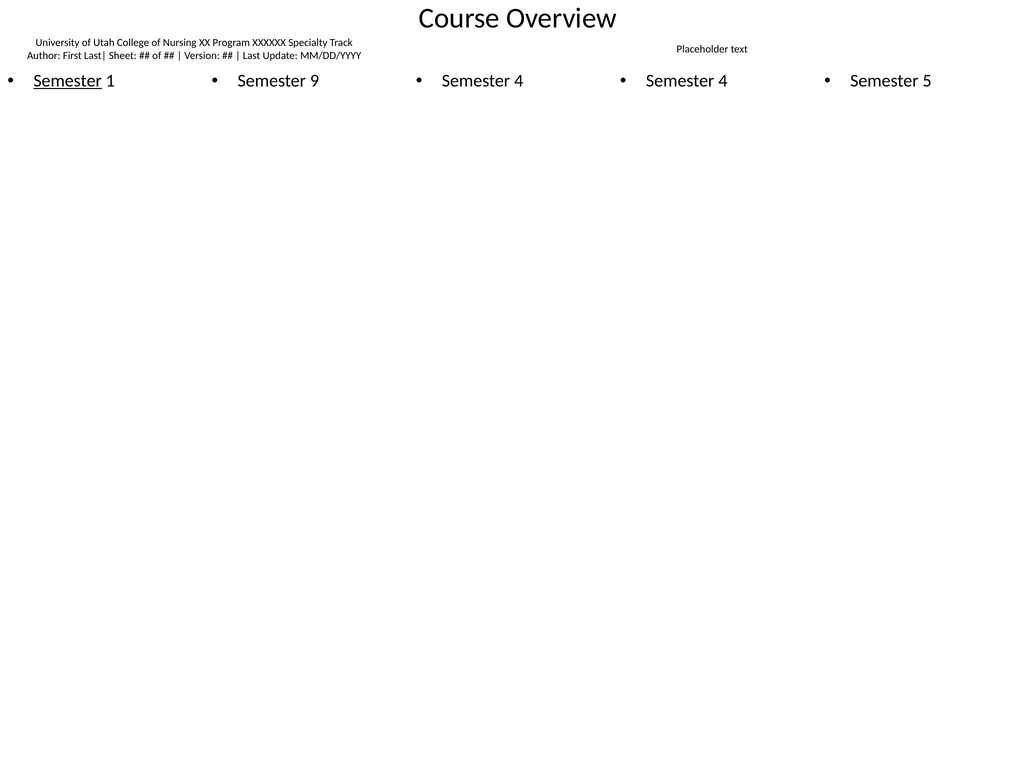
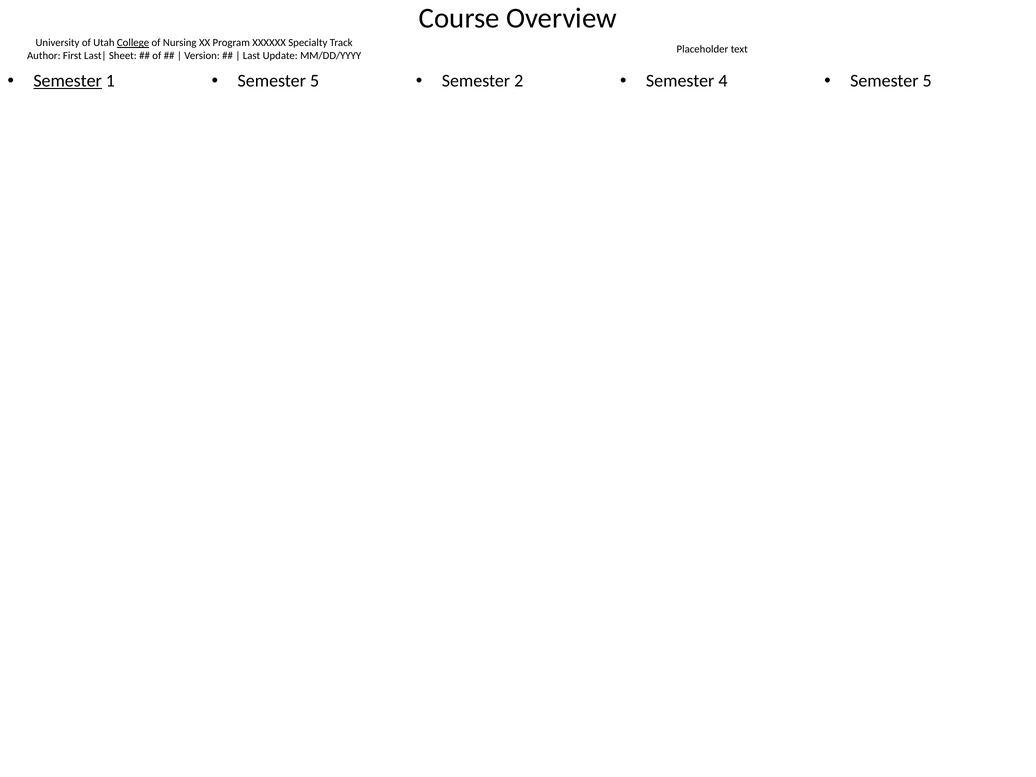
College underline: none -> present
9 at (315, 81): 9 -> 5
4 at (519, 81): 4 -> 2
